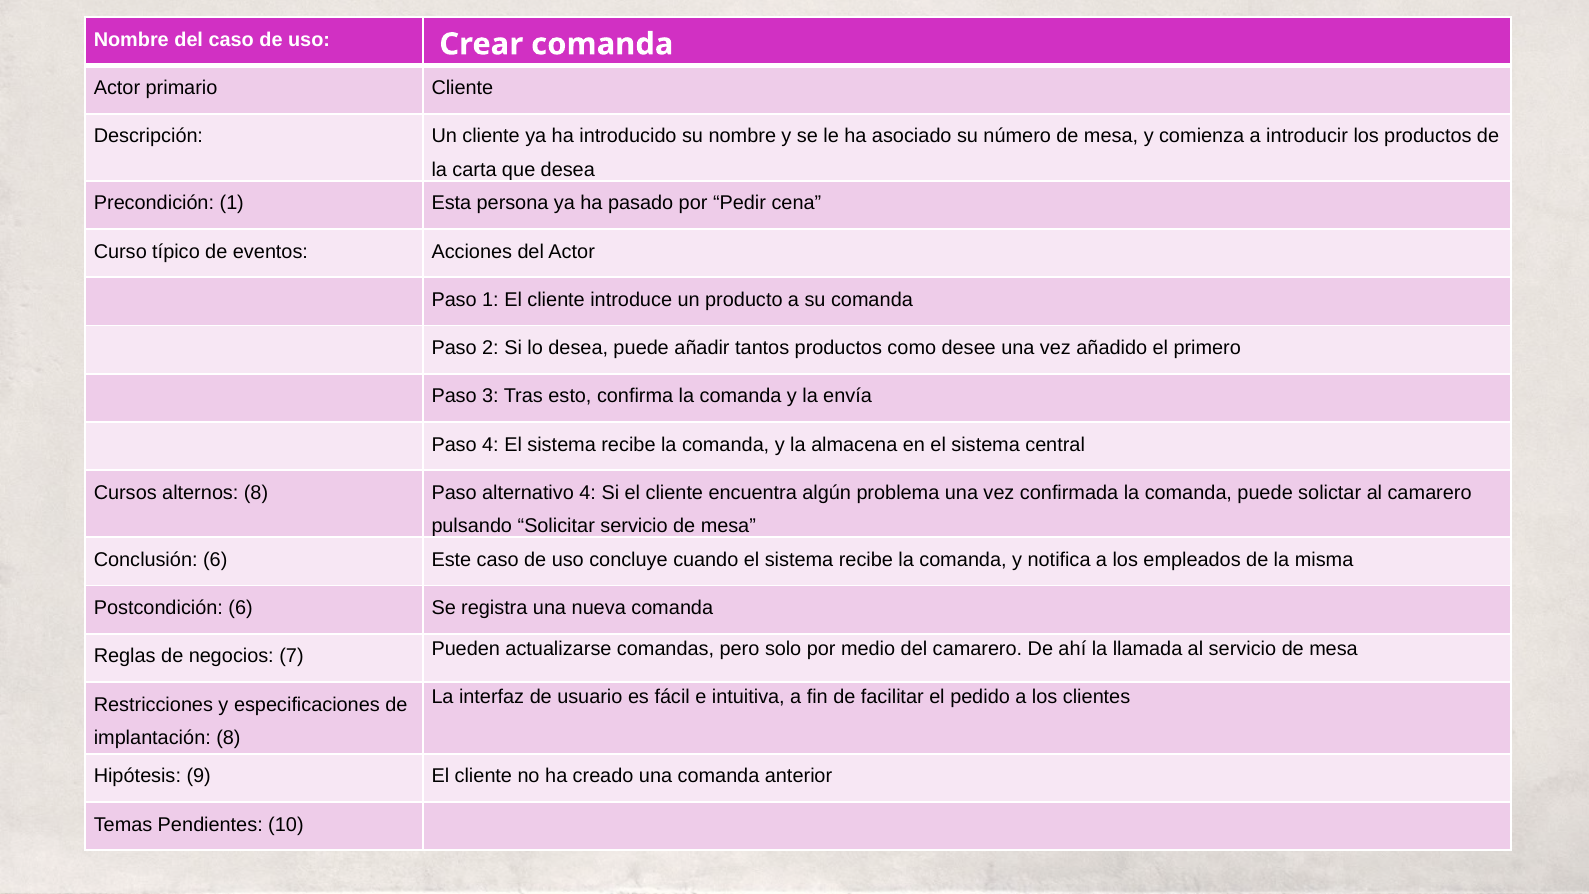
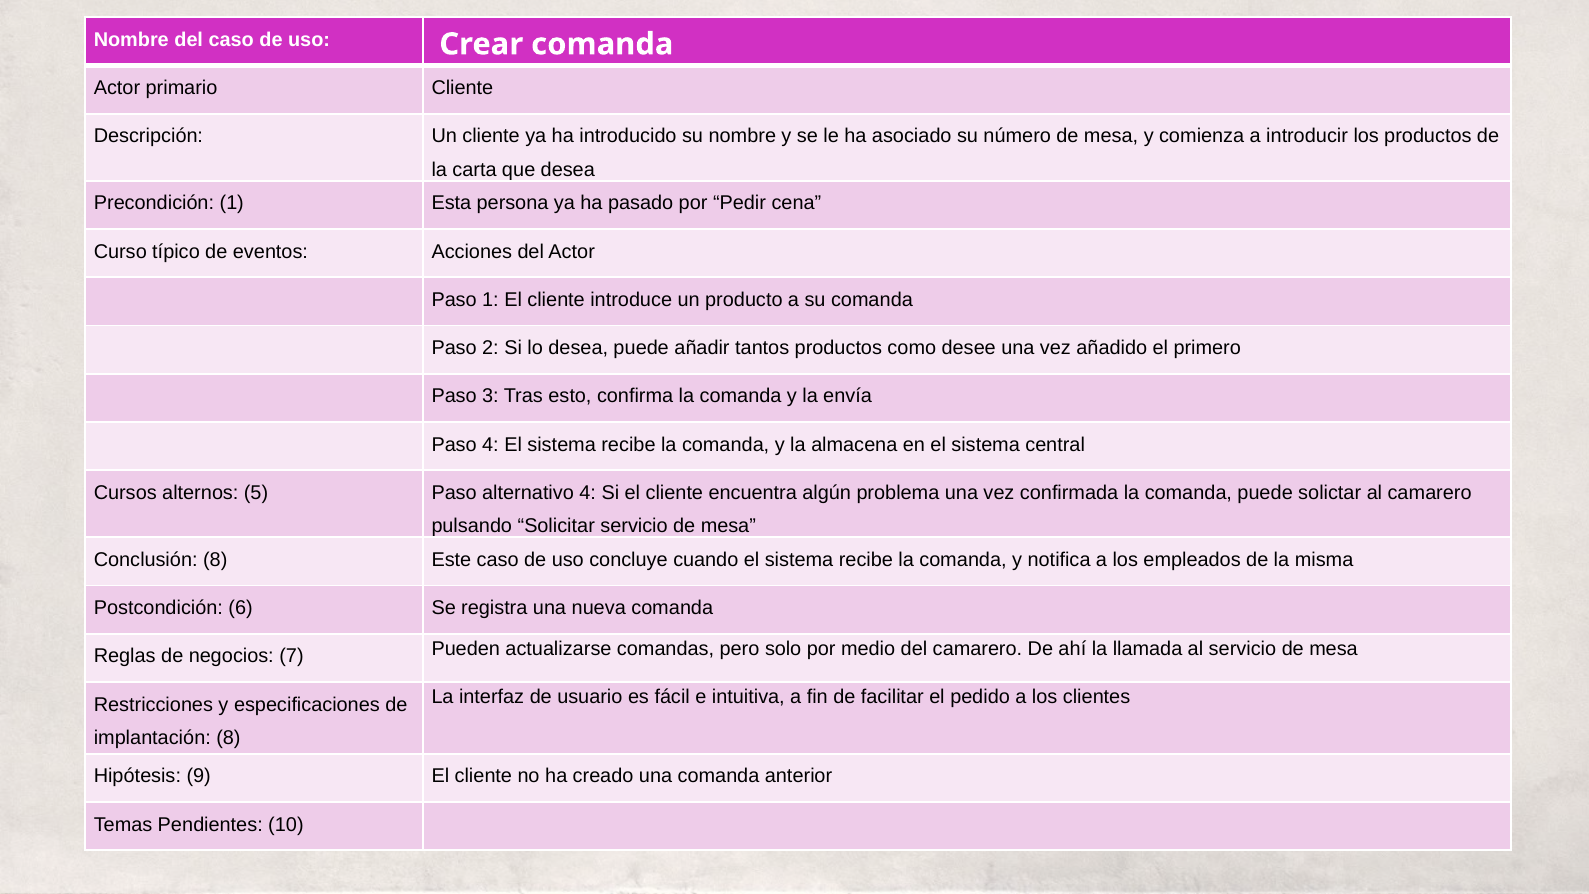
alternos 8: 8 -> 5
Conclusión 6: 6 -> 8
